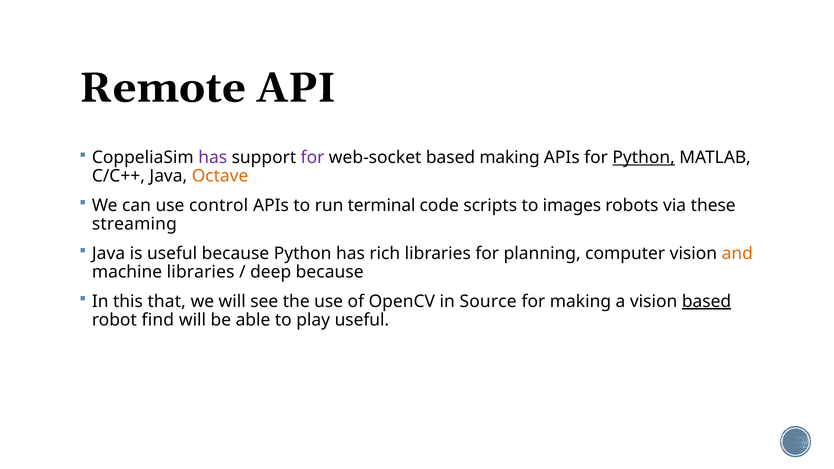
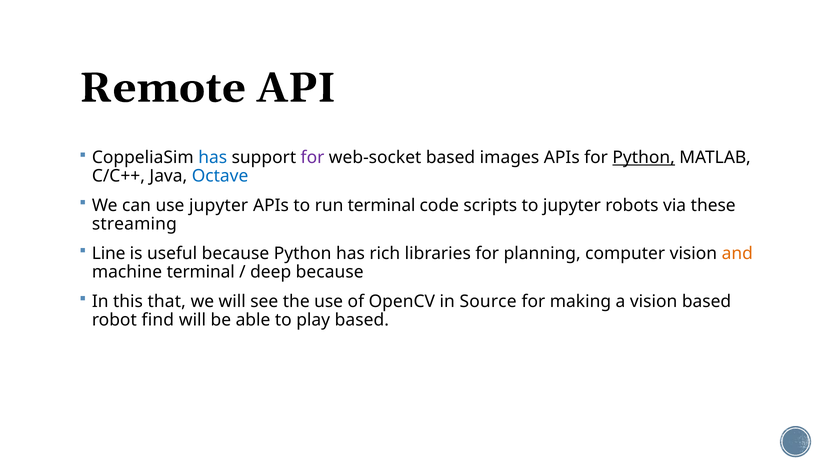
has at (213, 158) colour: purple -> blue
based making: making -> images
Octave colour: orange -> blue
use control: control -> jupyter
to images: images -> jupyter
Java at (109, 253): Java -> Line
machine libraries: libraries -> terminal
based at (707, 301) underline: present -> none
play useful: useful -> based
